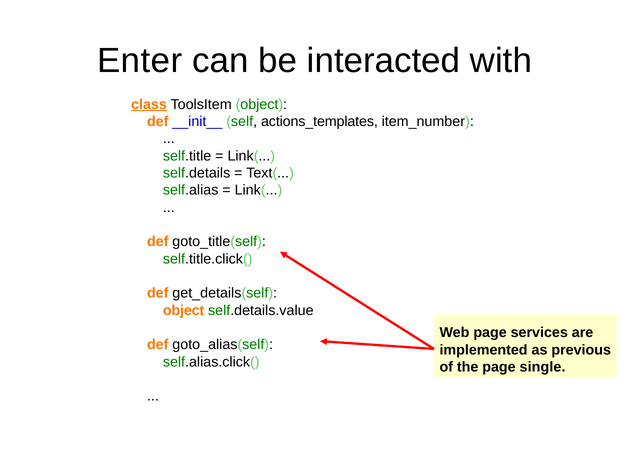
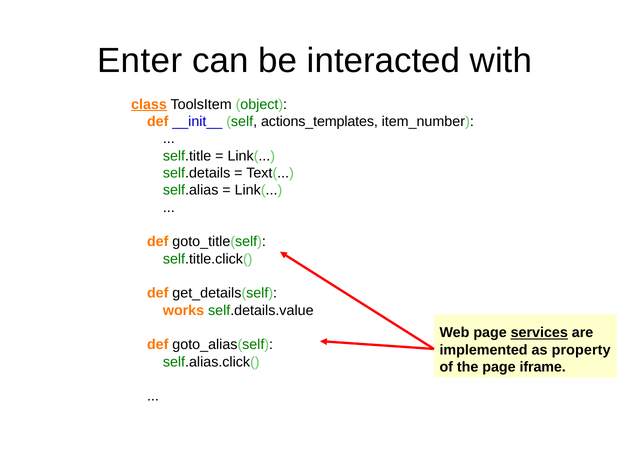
object at (184, 310): object -> works
services underline: none -> present
previous: previous -> property
single: single -> iframe
